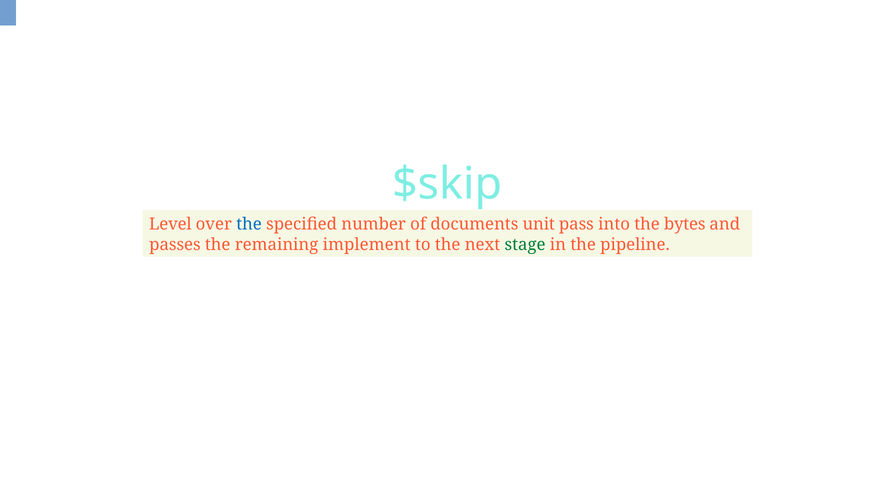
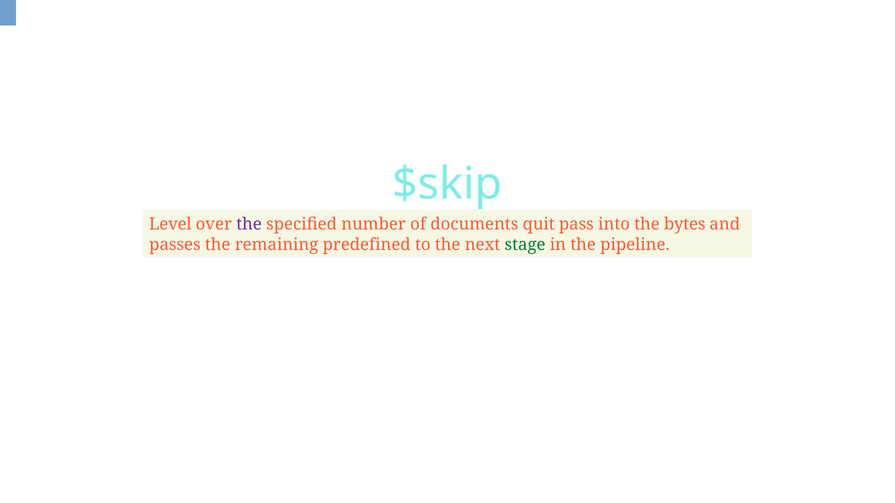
the at (249, 225) colour: blue -> purple
unit: unit -> quit
implement: implement -> predefined
